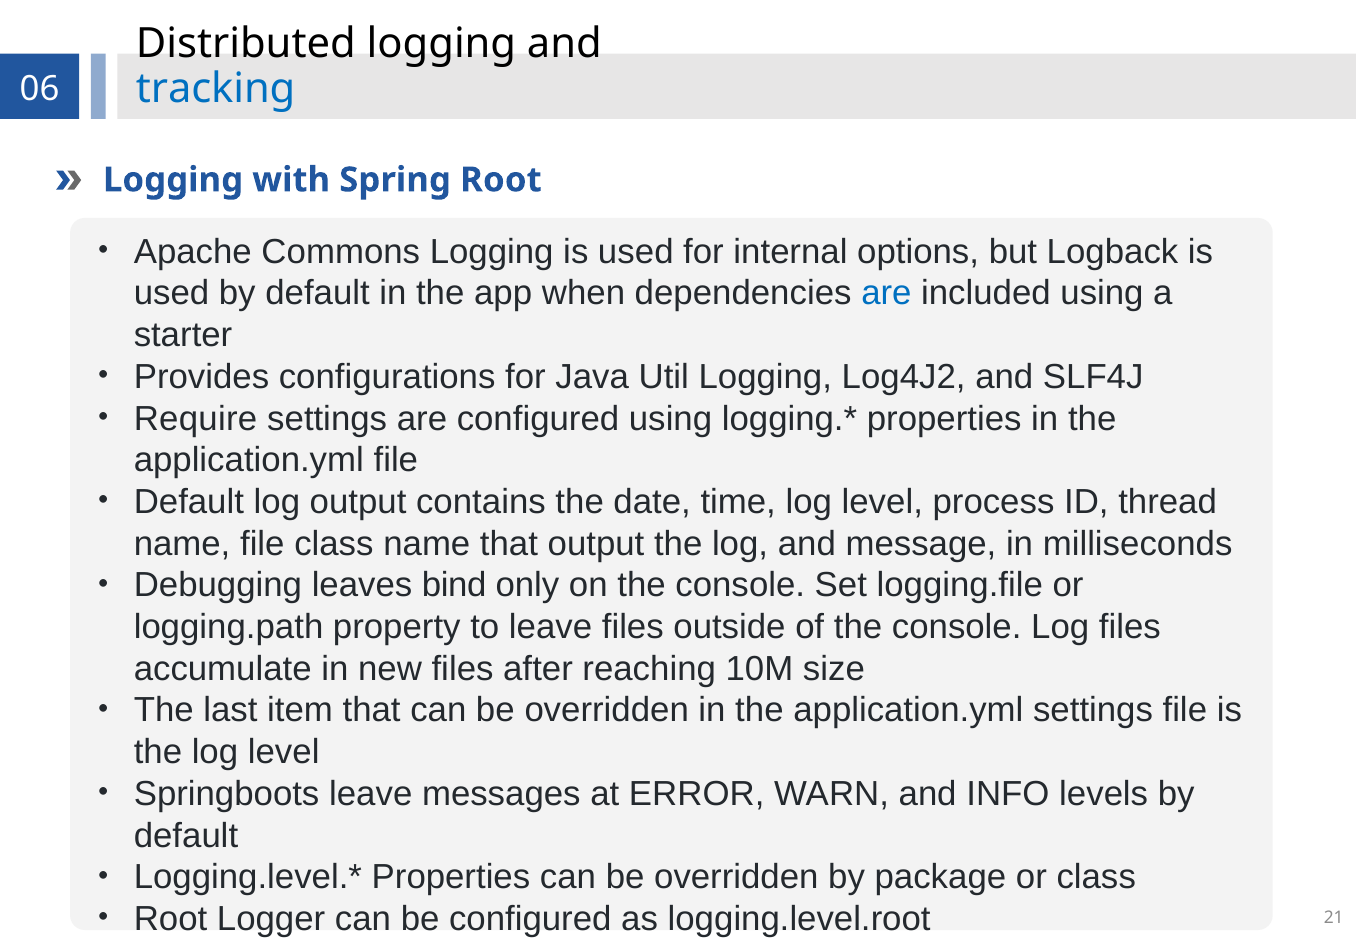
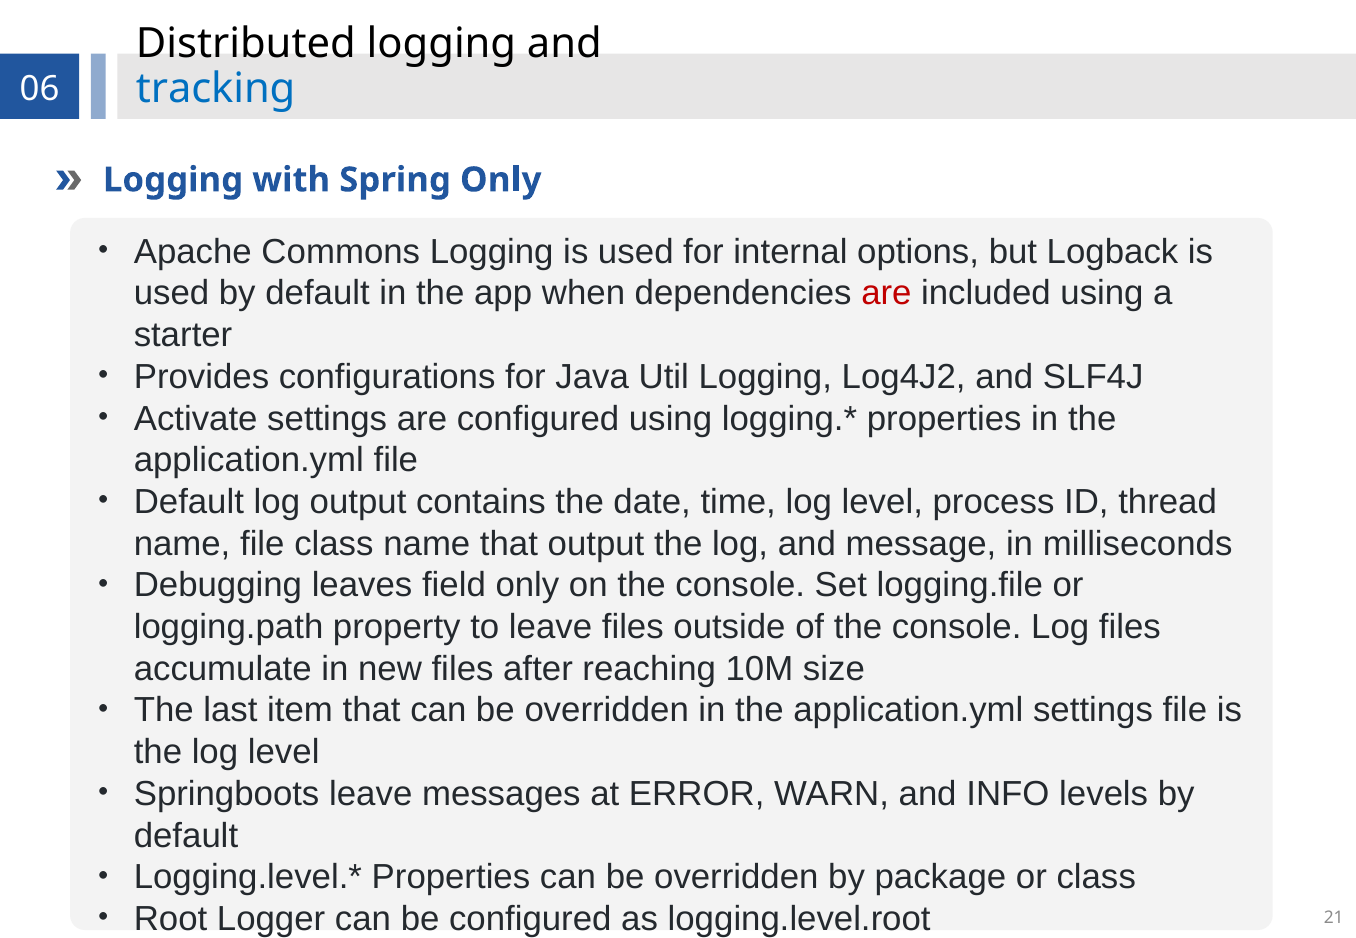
Spring Root: Root -> Only
are at (886, 294) colour: blue -> red
Require: Require -> Activate
bind: bind -> field
